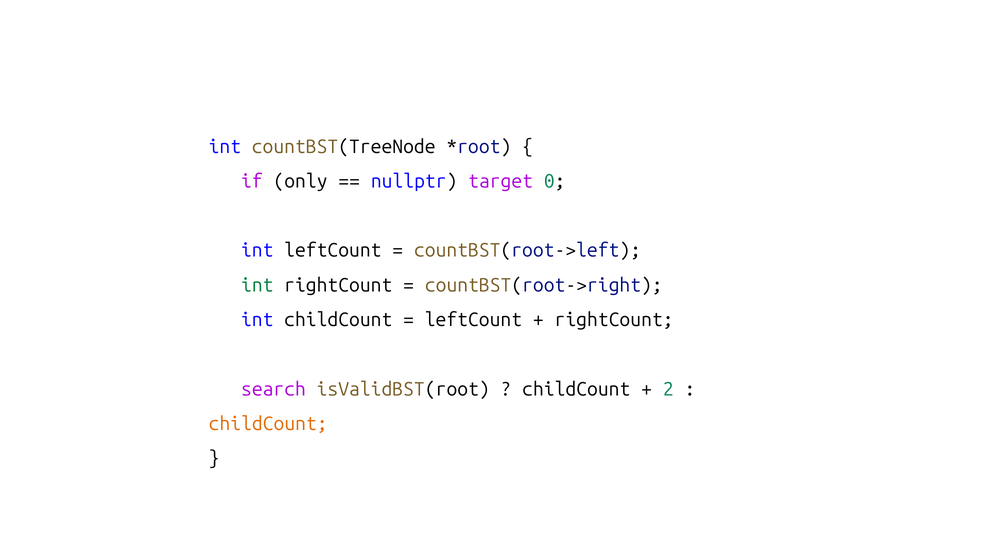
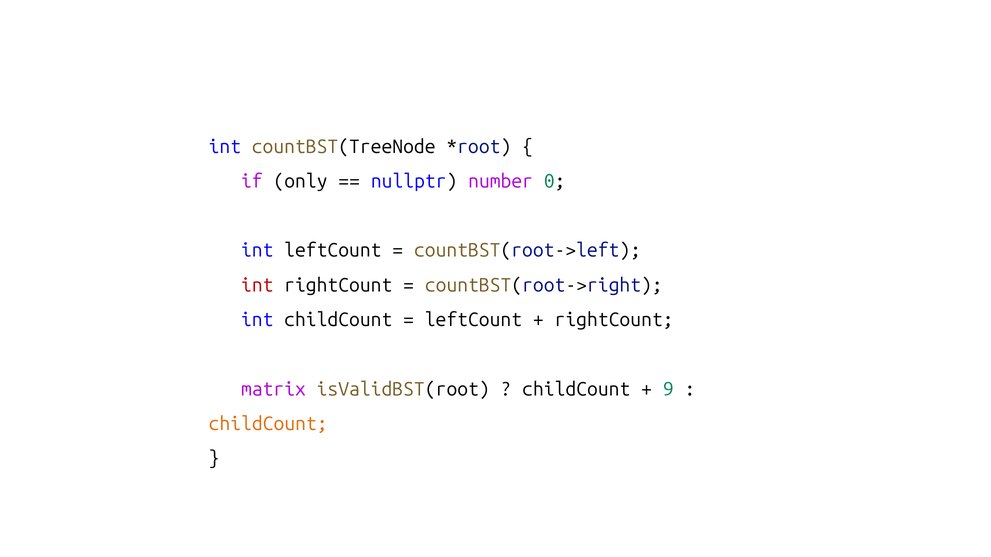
target: target -> number
int at (257, 286) colour: green -> red
search: search -> matrix
2: 2 -> 9
